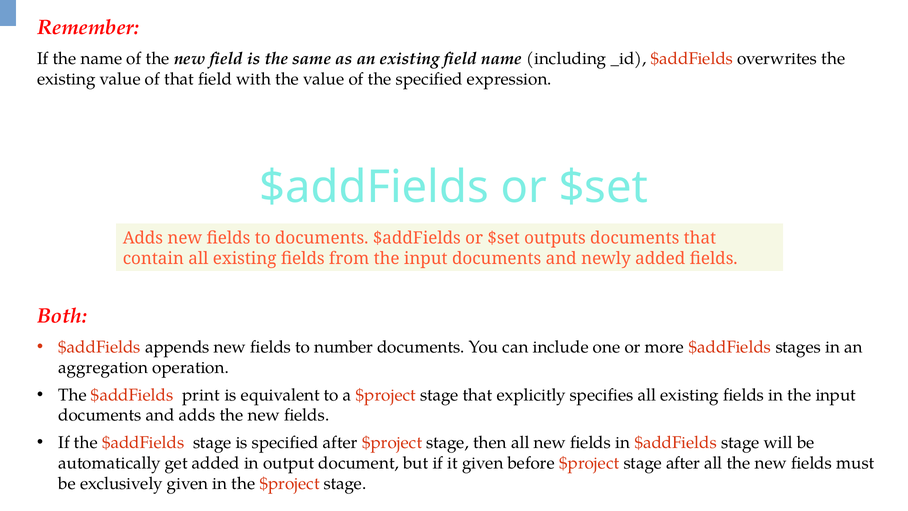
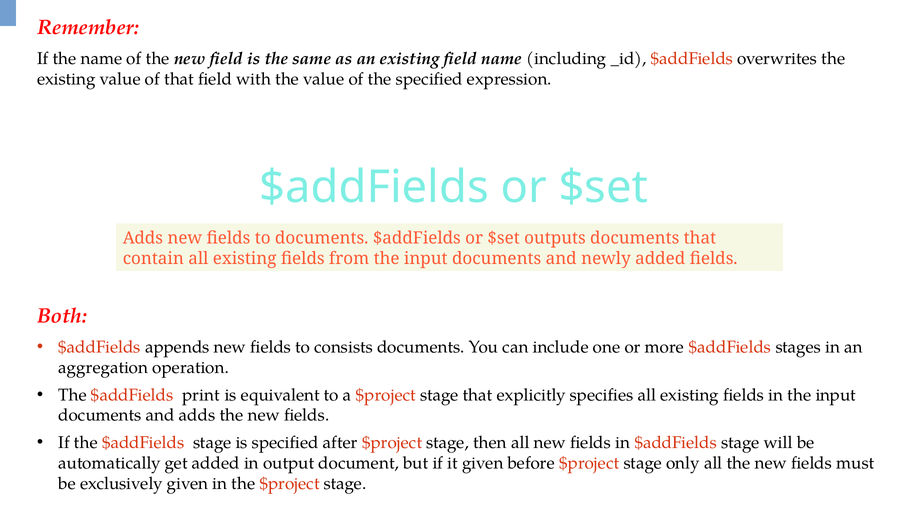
number: number -> consists
stage after: after -> only
